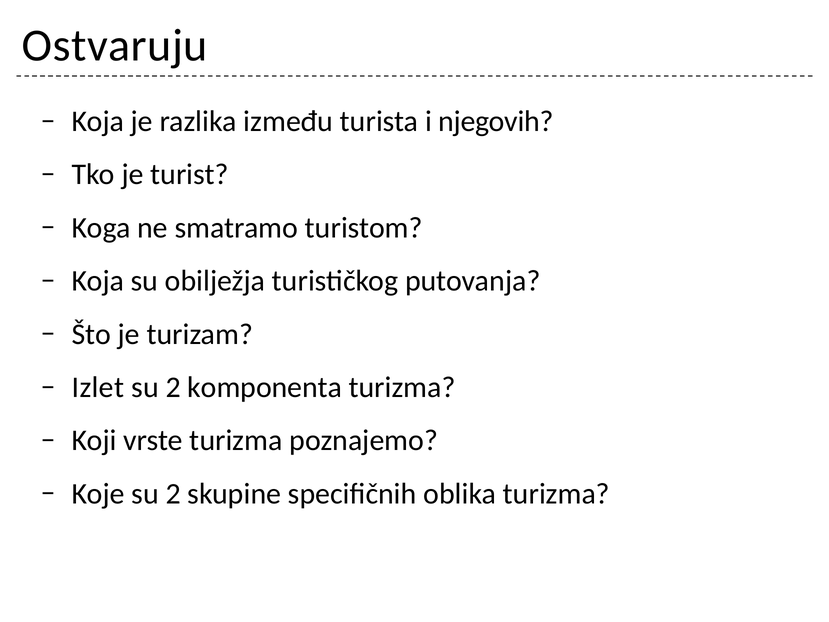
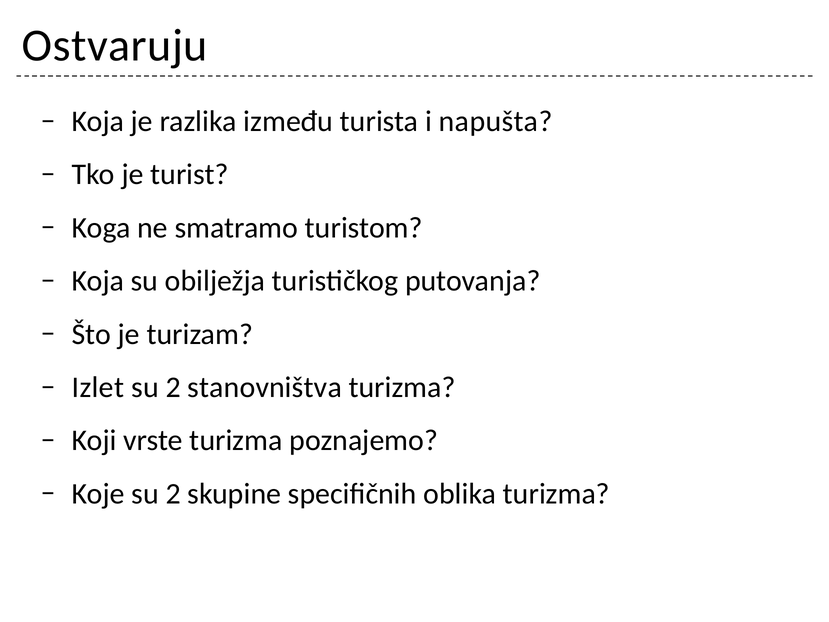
njegovih: njegovih -> napušta
komponenta: komponenta -> stanovništva
